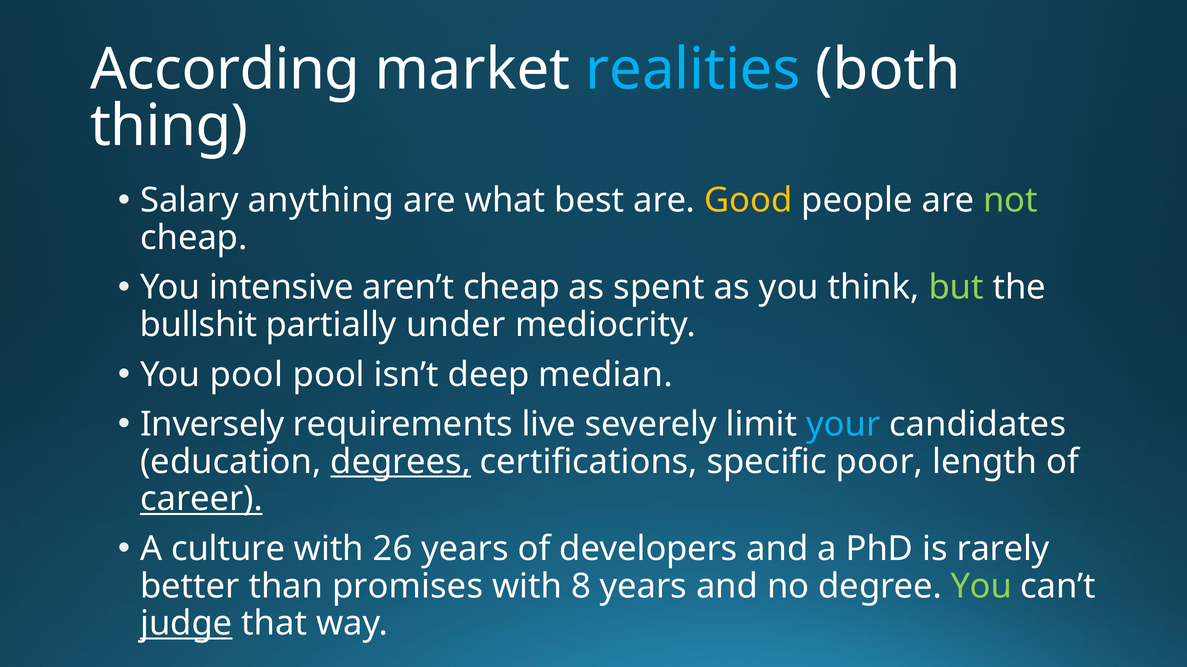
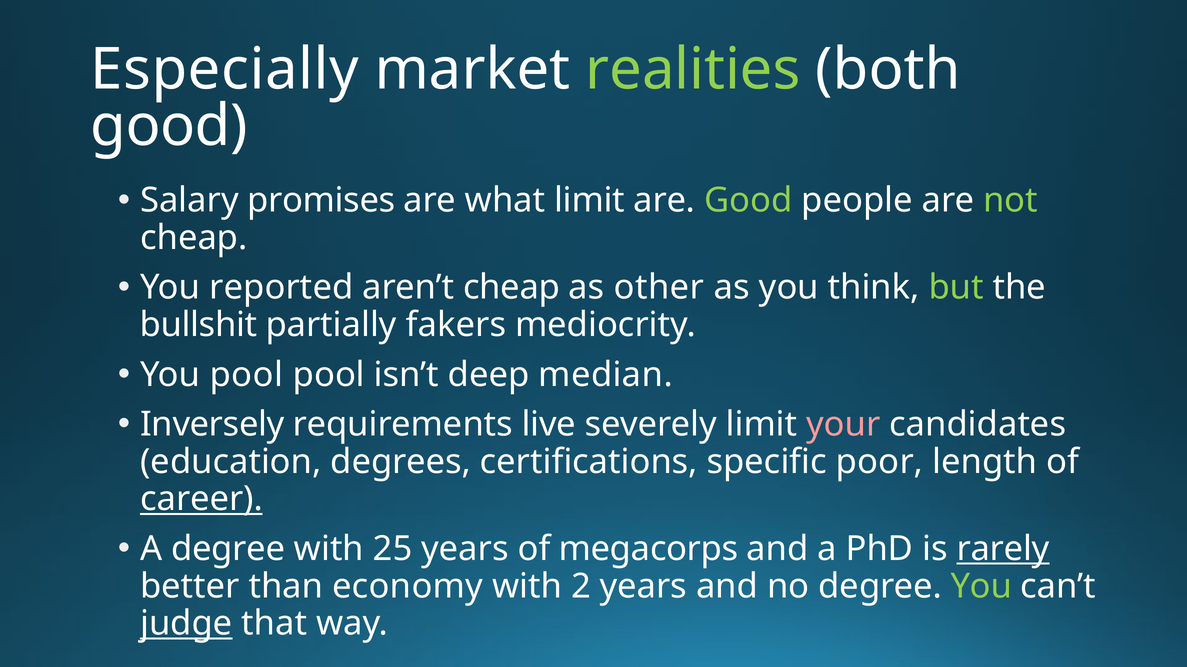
According: According -> Especially
realities colour: light blue -> light green
thing at (169, 126): thing -> good
anything: anything -> promises
what best: best -> limit
Good at (748, 201) colour: yellow -> light green
intensive: intensive -> reported
spent: spent -> other
under: under -> fakers
your colour: light blue -> pink
degrees underline: present -> none
A culture: culture -> degree
26: 26 -> 25
developers: developers -> megacorps
rarely underline: none -> present
promises: promises -> economy
8: 8 -> 2
